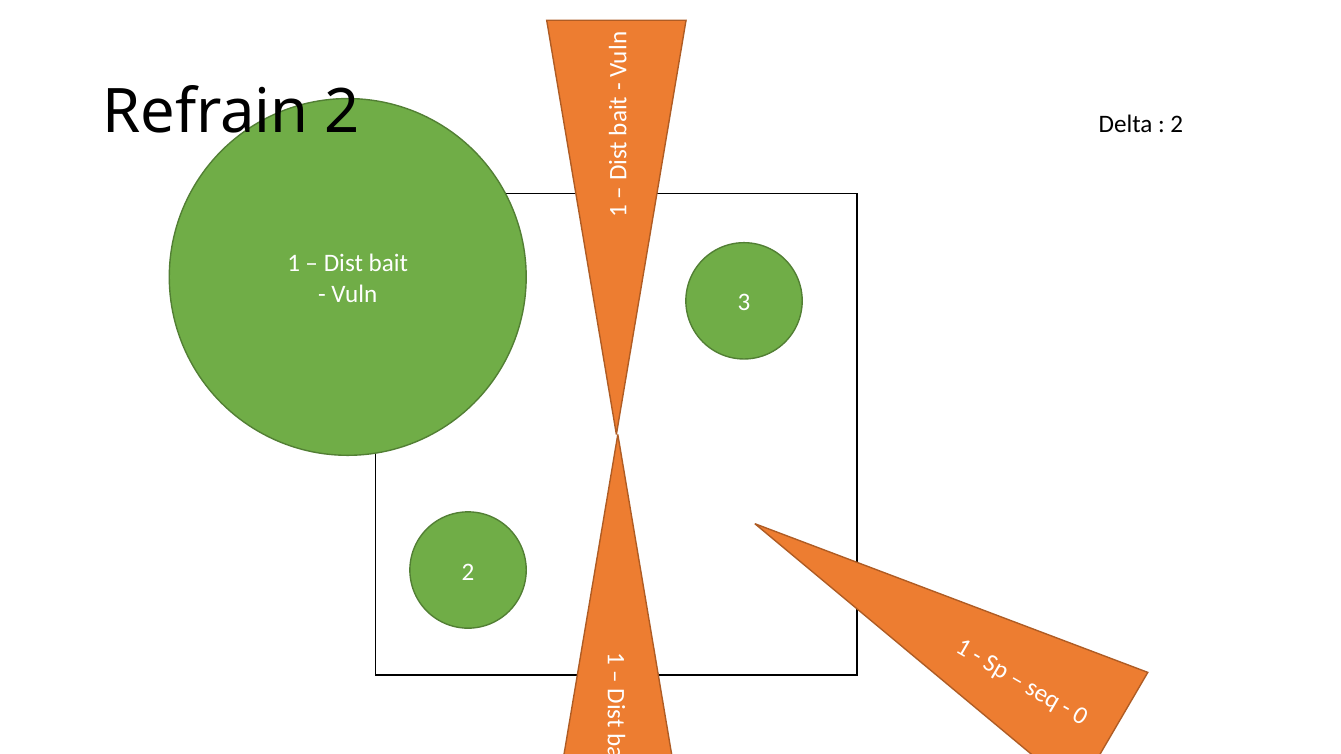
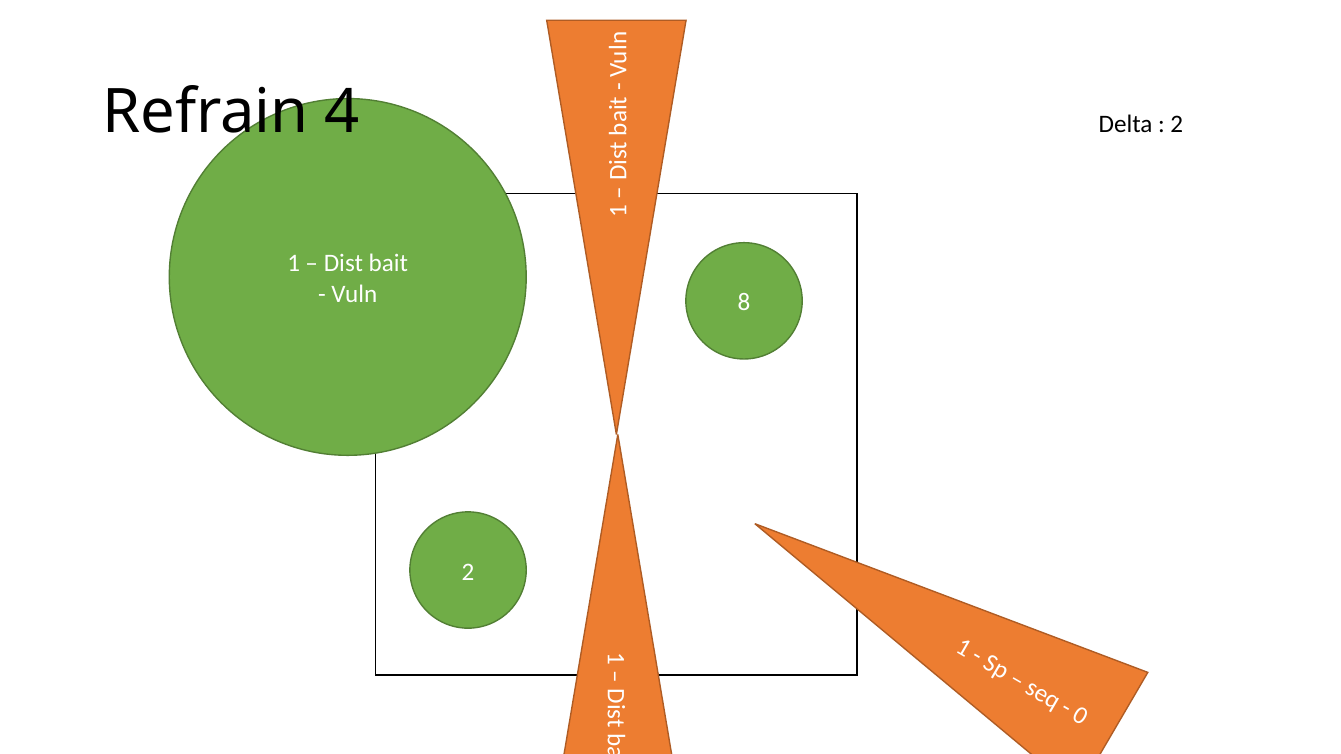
Refrain 2: 2 -> 4
3: 3 -> 8
